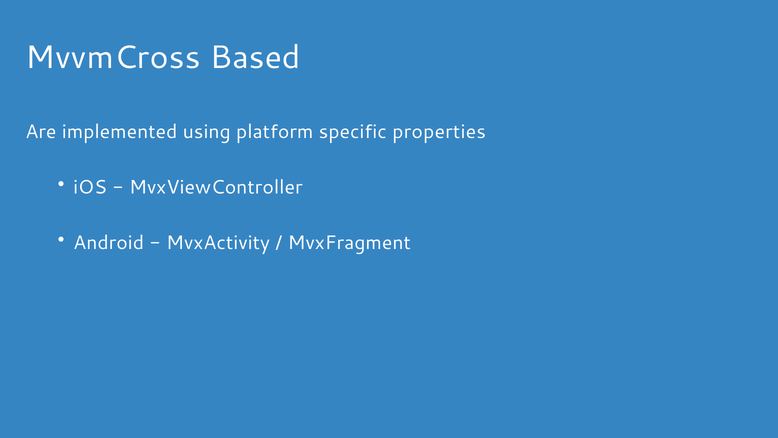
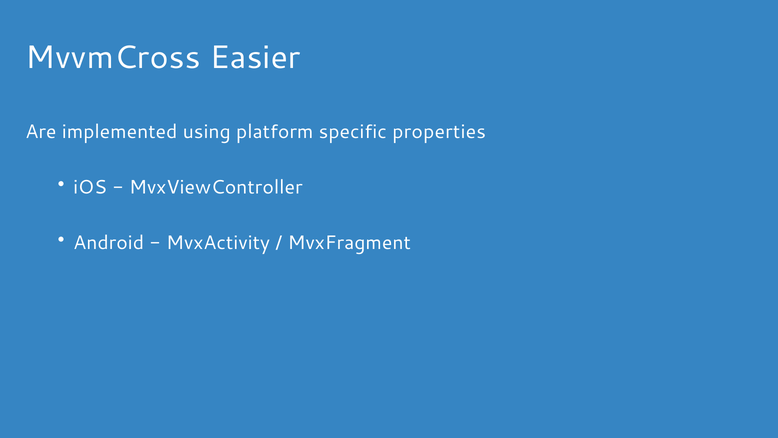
Based: Based -> Easier
